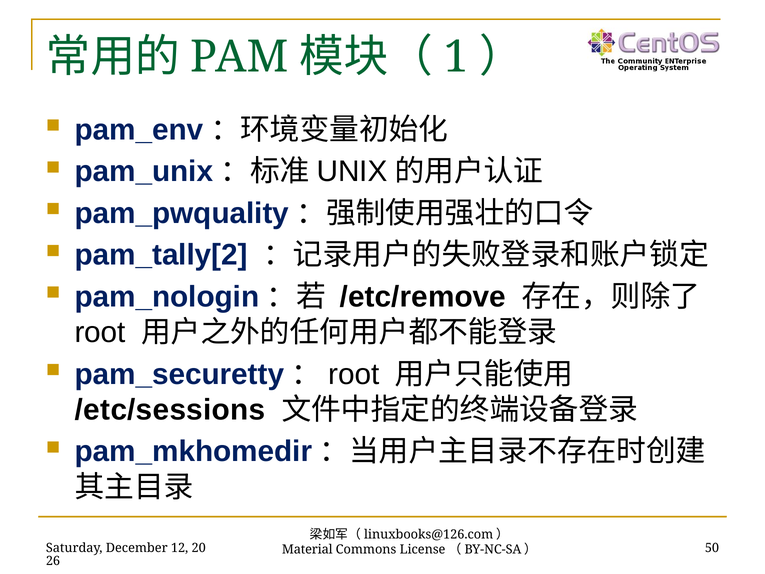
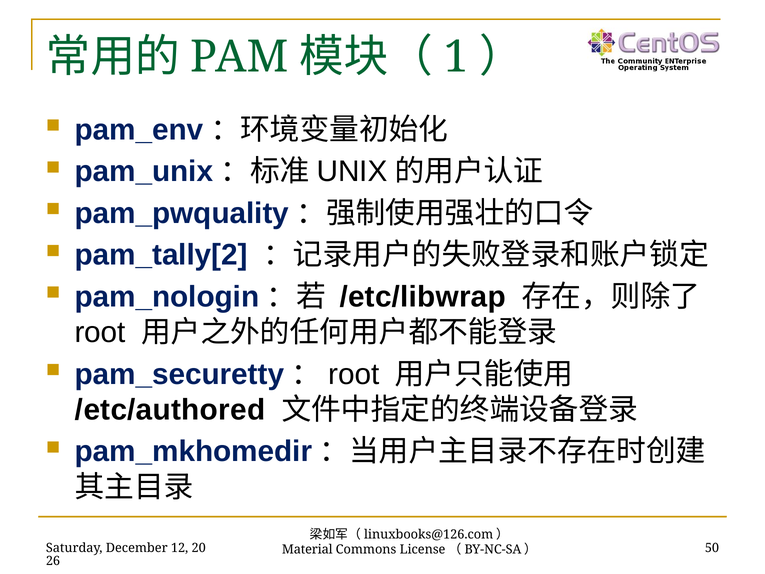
/etc/remove: /etc/remove -> /etc/libwrap
/etc/sessions: /etc/sessions -> /etc/authored
